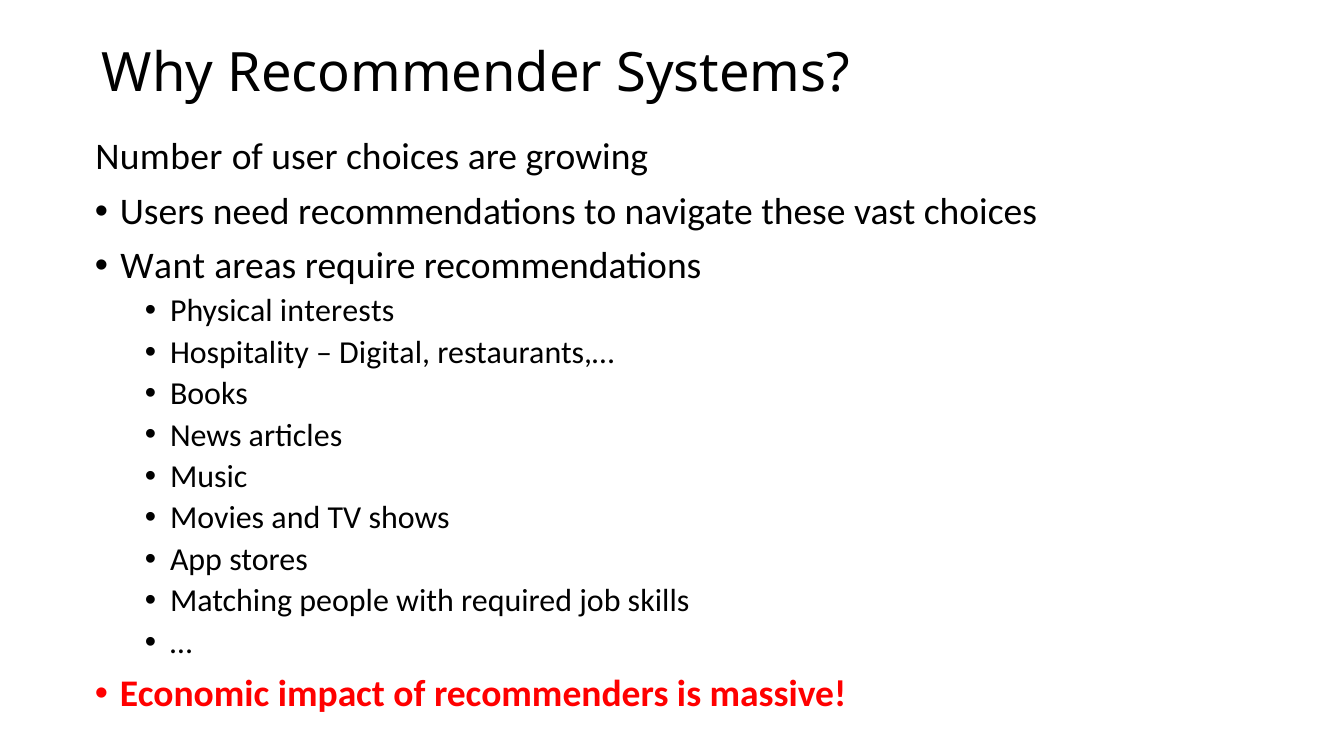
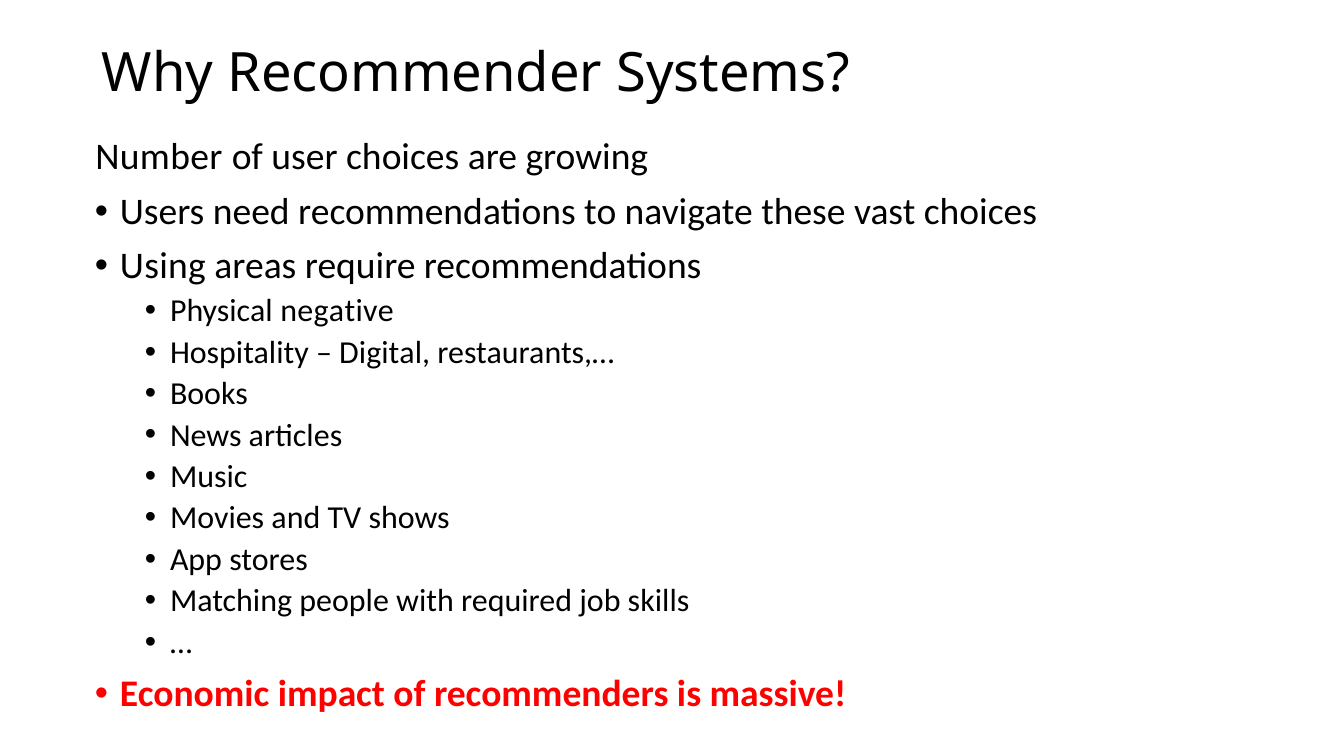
Want: Want -> Using
interests: interests -> negative
